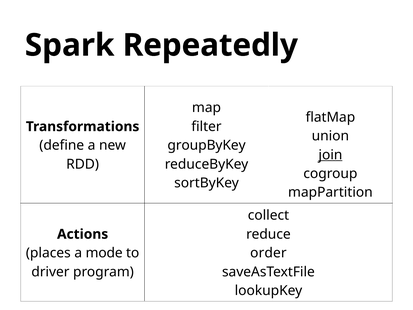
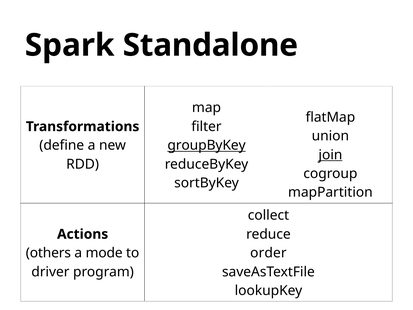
Repeatedly: Repeatedly -> Standalone
groupByKey underline: none -> present
places: places -> others
